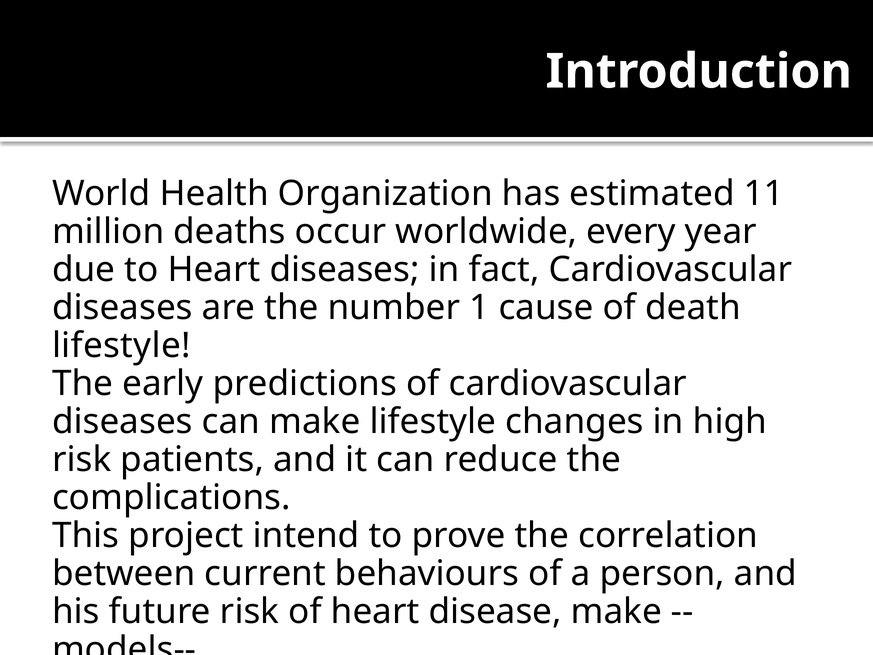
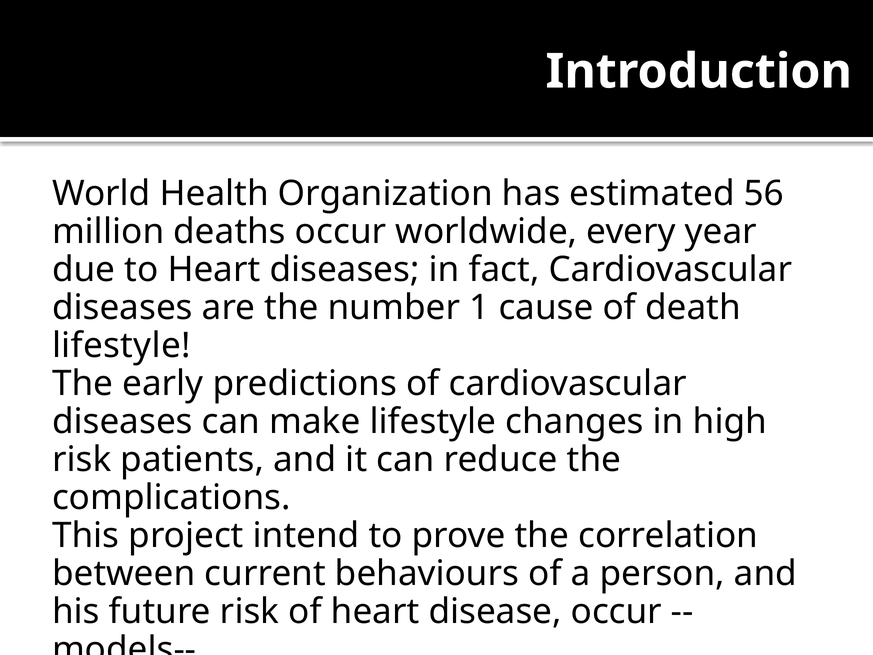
11: 11 -> 56
disease make: make -> occur
